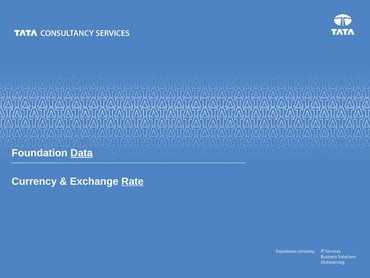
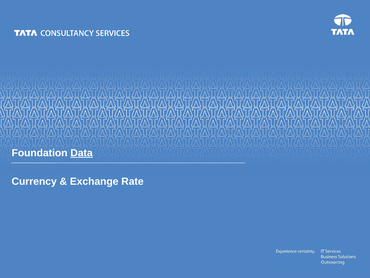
Rate underline: present -> none
